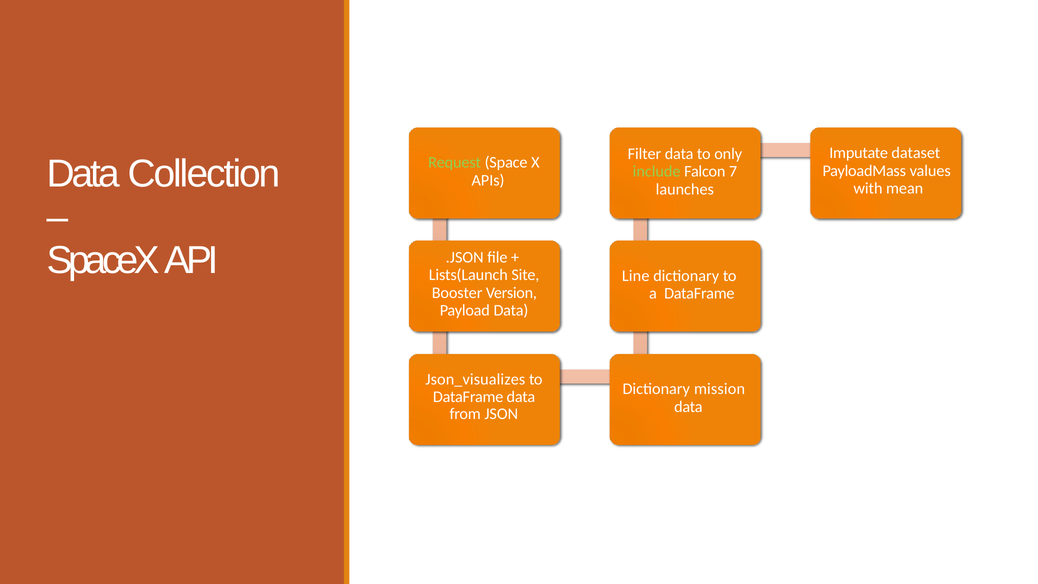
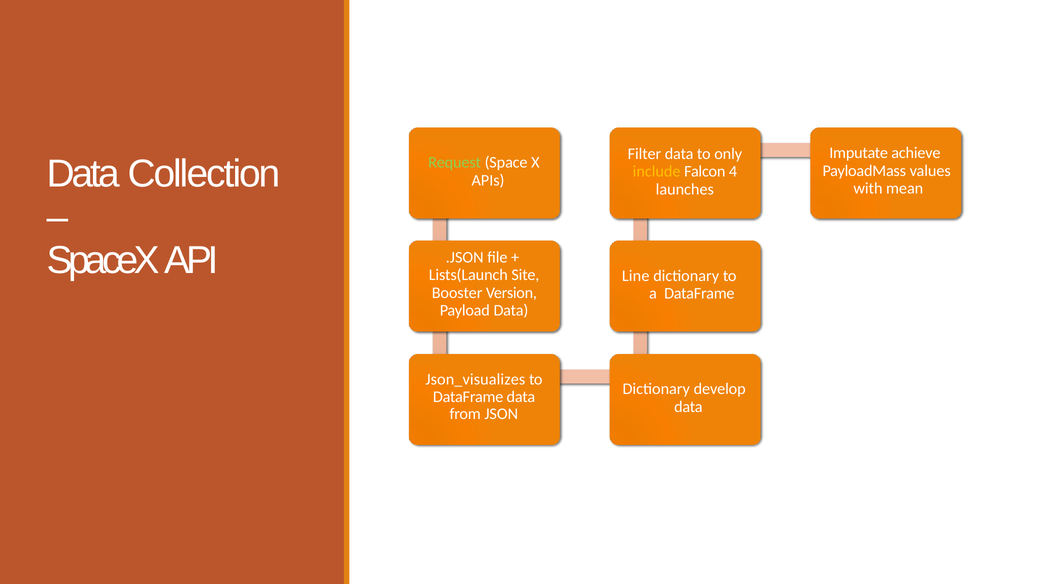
dataset: dataset -> achieve
include colour: light green -> yellow
7: 7 -> 4
mission: mission -> develop
